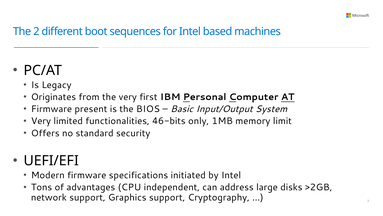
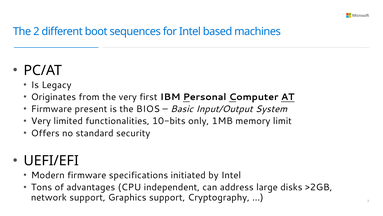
46-bits: 46-bits -> 10-bits
